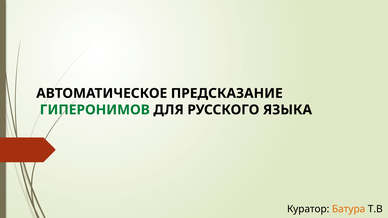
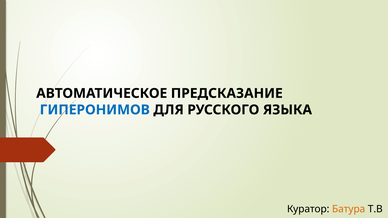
ГИПЕРОНИМОВ colour: green -> blue
